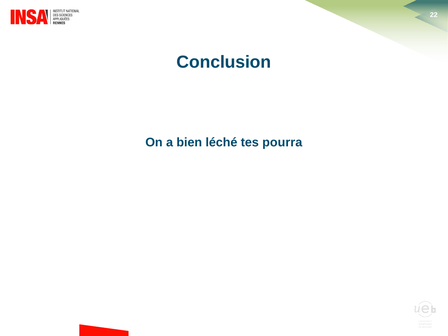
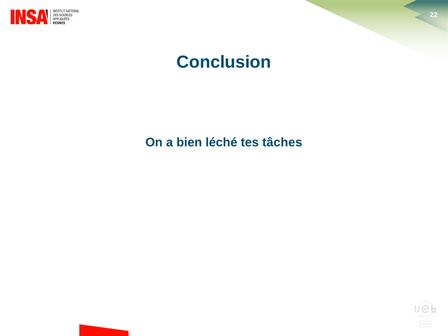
pourra: pourra -> tâches
